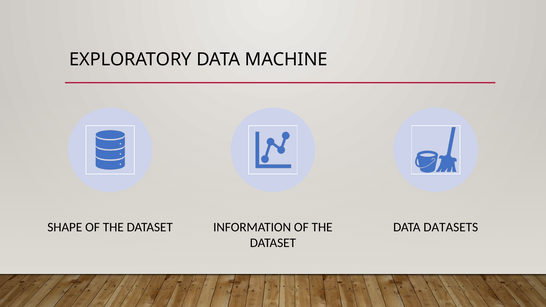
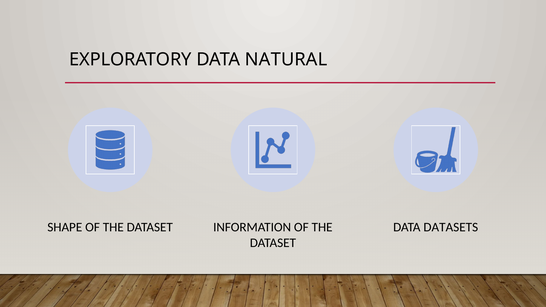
MACHINE: MACHINE -> NATURAL
